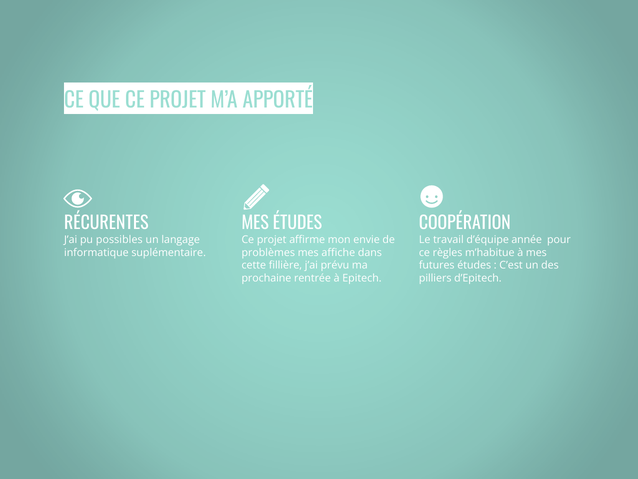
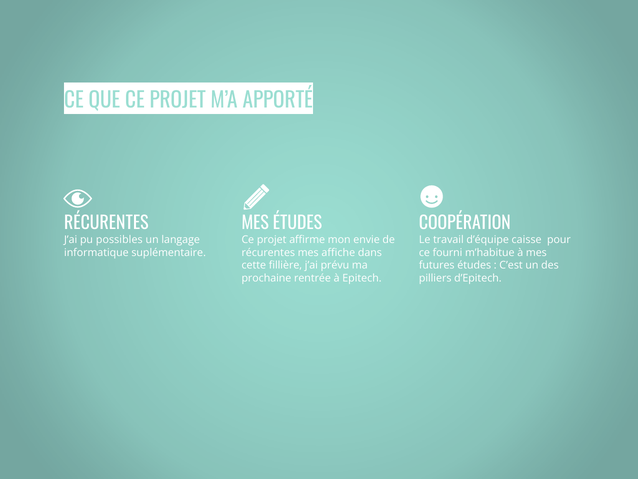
année: année -> caisse
problèmes at (268, 252): problèmes -> récurentes
règles: règles -> fourni
